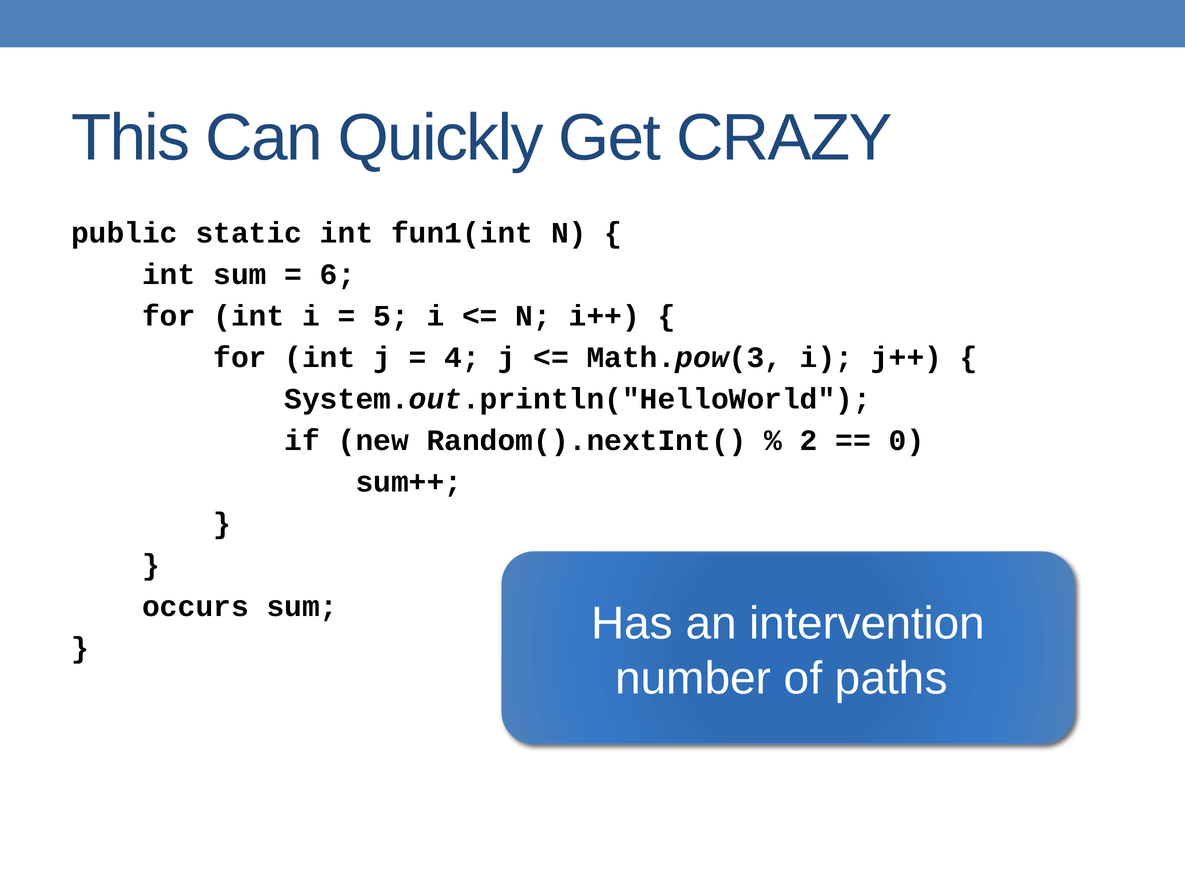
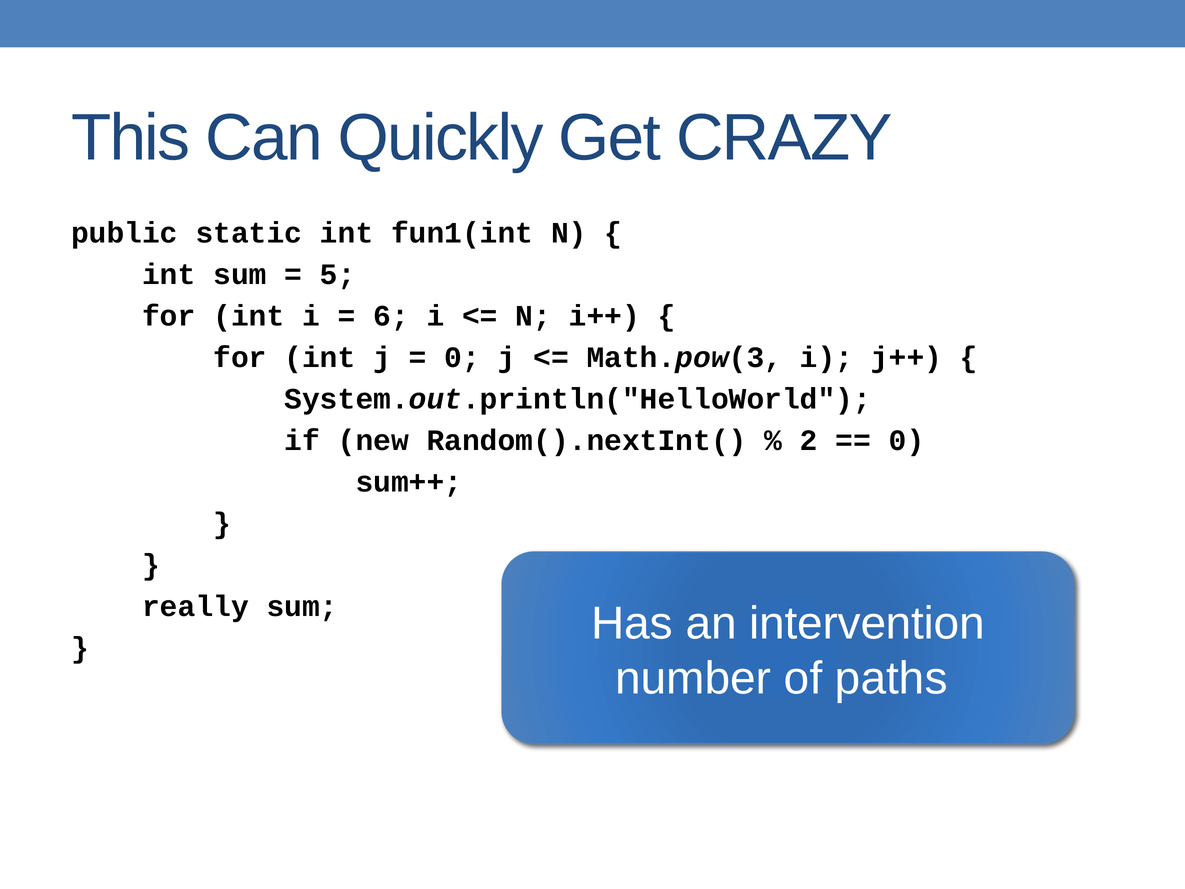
6: 6 -> 5
5: 5 -> 6
4 at (462, 358): 4 -> 0
occurs: occurs -> really
